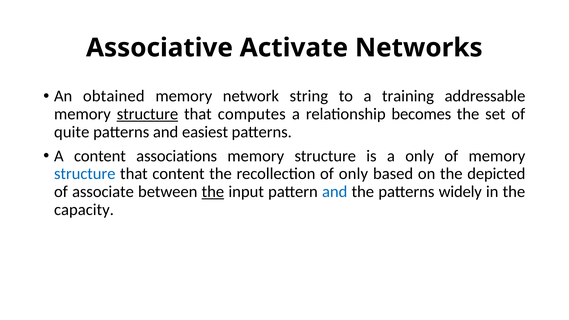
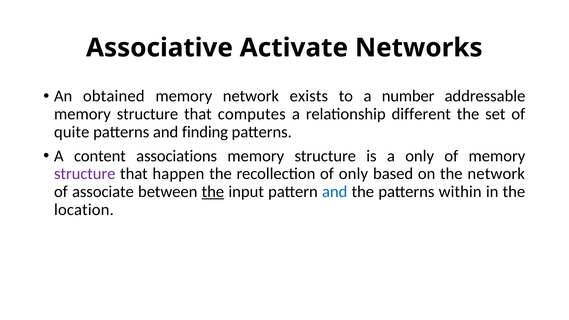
string: string -> exists
training: training -> number
structure at (147, 114) underline: present -> none
becomes: becomes -> different
easiest: easiest -> finding
structure at (85, 174) colour: blue -> purple
that content: content -> happen
the depicted: depicted -> network
widely: widely -> within
capacity: capacity -> location
